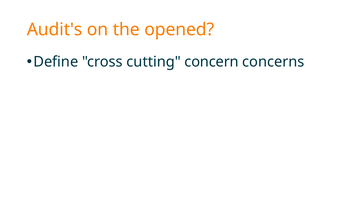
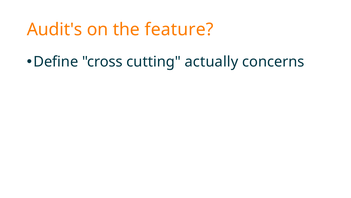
opened: opened -> feature
concern: concern -> actually
